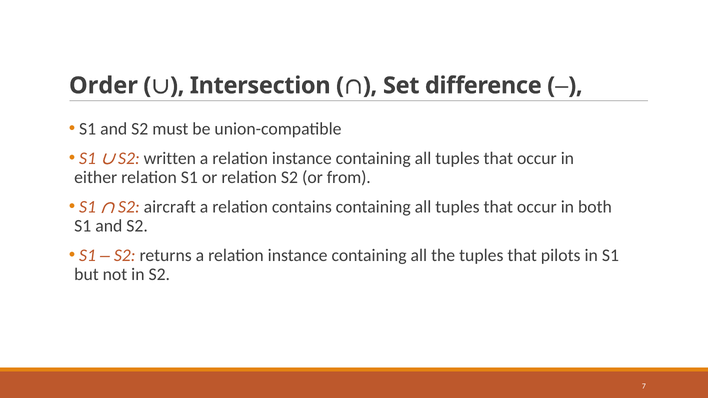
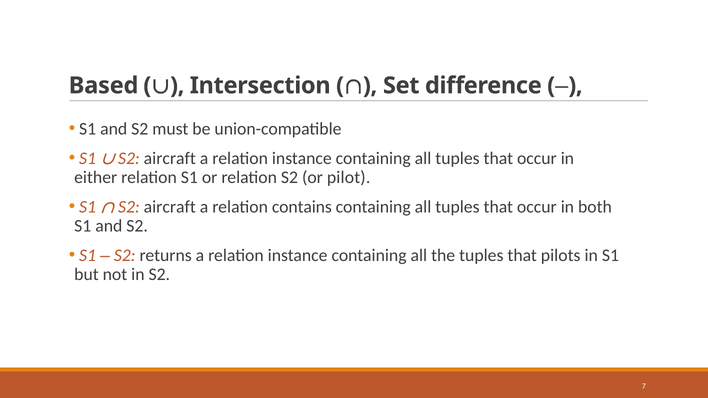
Order: Order -> Based
written at (170, 158): written -> aircraft
from: from -> pilot
